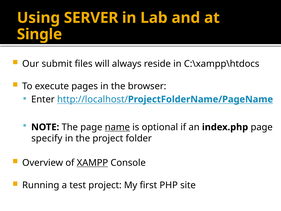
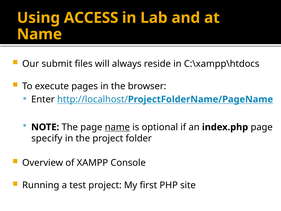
SERVER: SERVER -> ACCESS
Single at (39, 34): Single -> Name
XAMPP underline: present -> none
